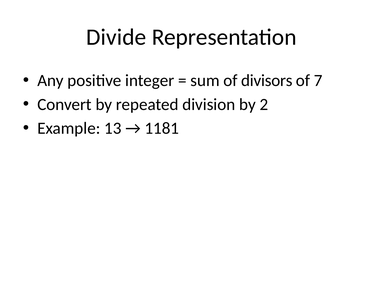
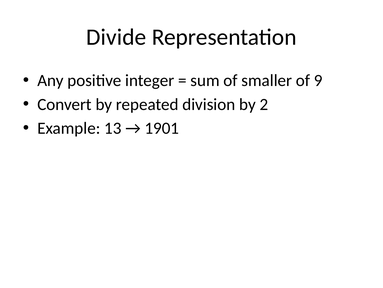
divisors: divisors -> smaller
7: 7 -> 9
1181: 1181 -> 1901
